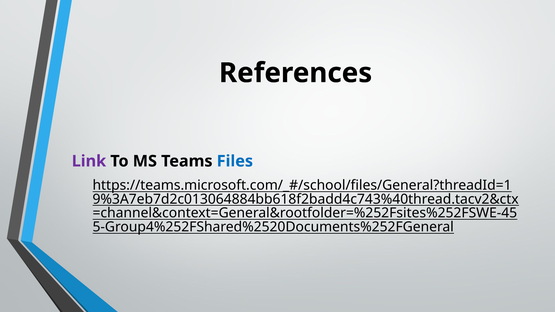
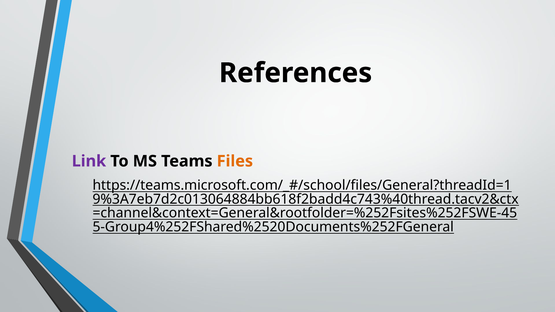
Files colour: blue -> orange
